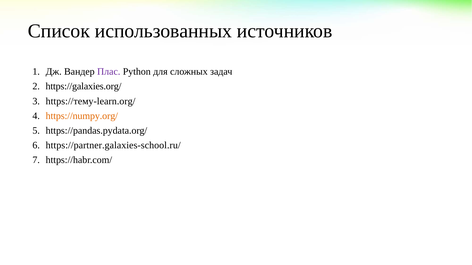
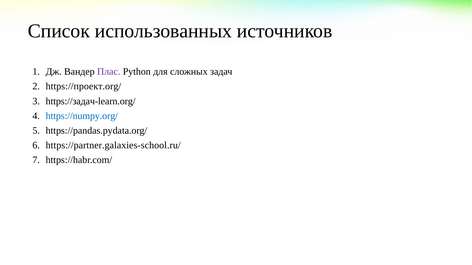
https://galaxies.org/: https://galaxies.org/ -> https://проект.org/
https://тему-learn.org/: https://тему-learn.org/ -> https://задач-learn.org/
https://numpy.org/ colour: orange -> blue
